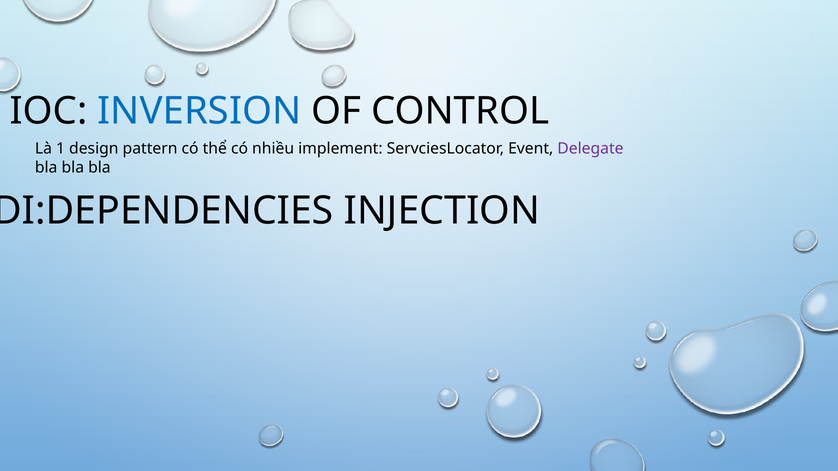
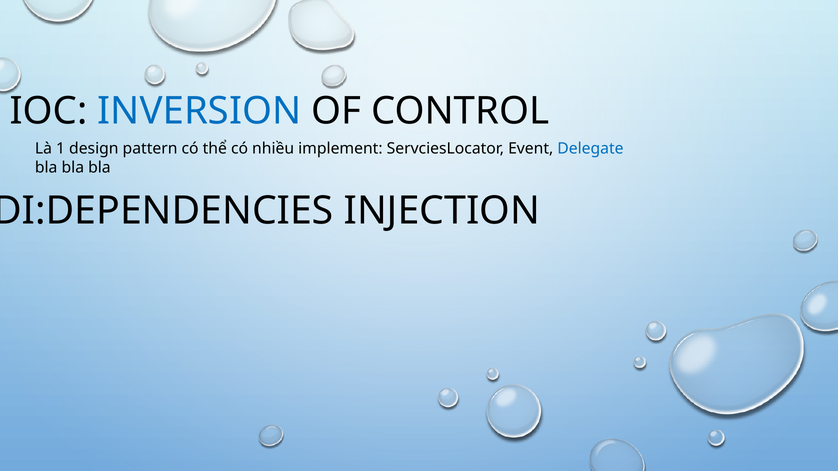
Delegate colour: purple -> blue
